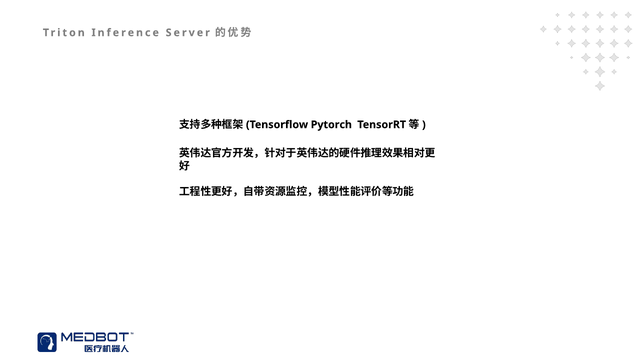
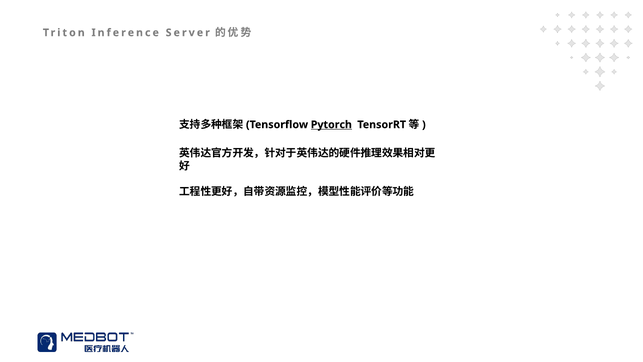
Pytorch underline: none -> present
